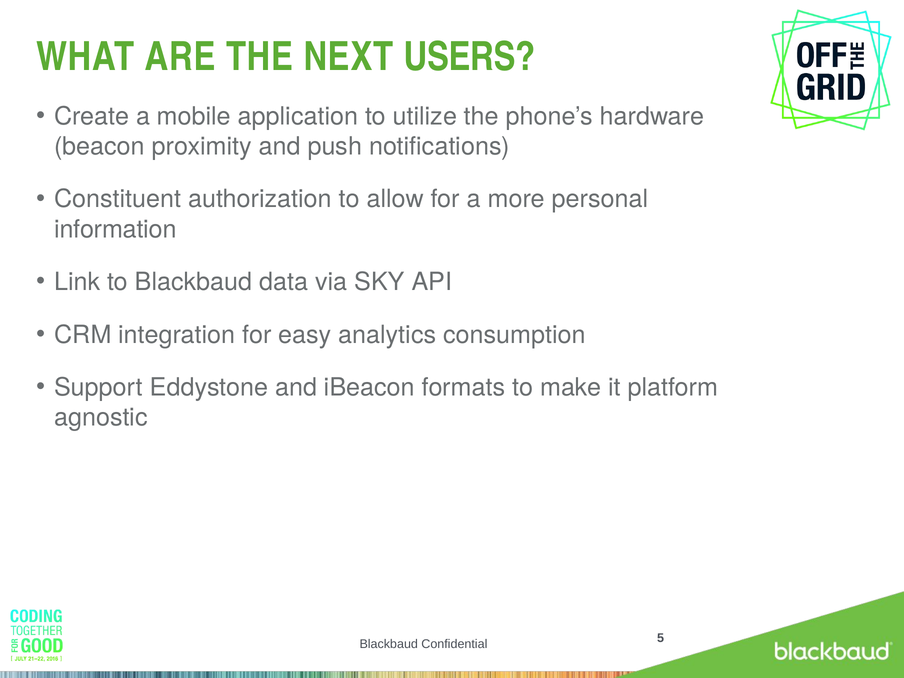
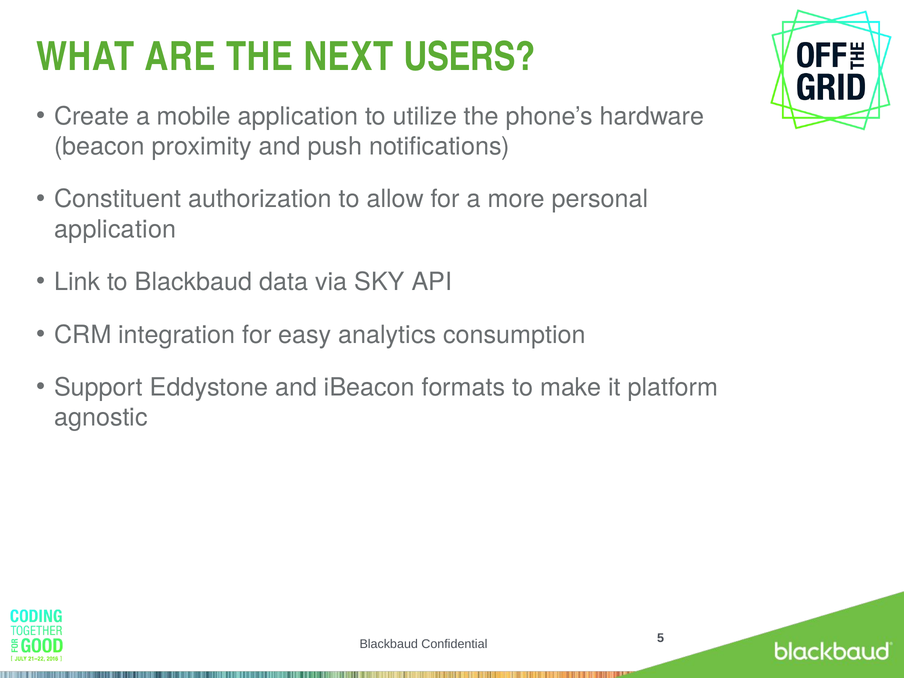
information at (115, 229): information -> application
